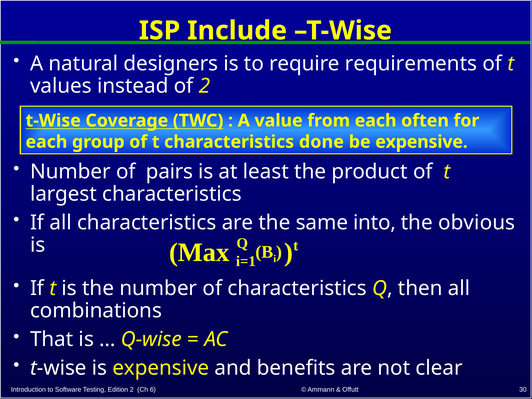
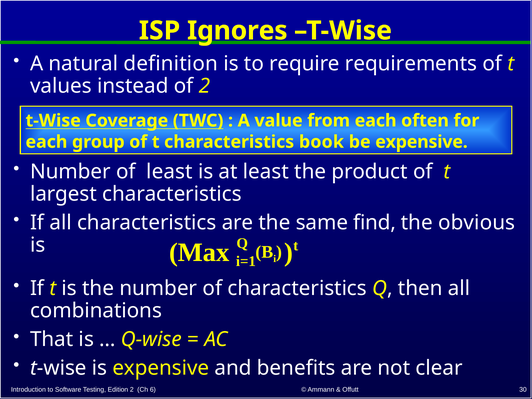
Include: Include -> Ignores
designers: designers -> definition
done: done -> book
of pairs: pairs -> least
into: into -> find
